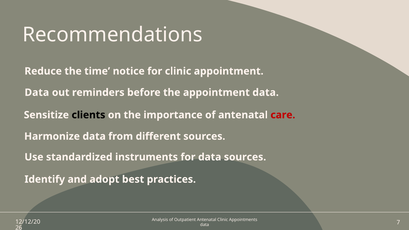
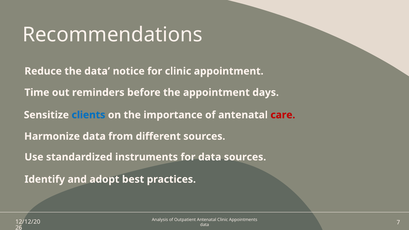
the time: time -> data
Data at (37, 93): Data -> Time
appointment data: data -> days
clients colour: black -> blue
